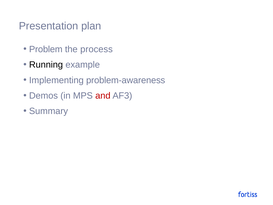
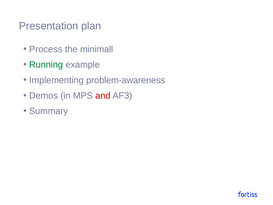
Problem: Problem -> Process
process: process -> minimall
Running colour: black -> green
